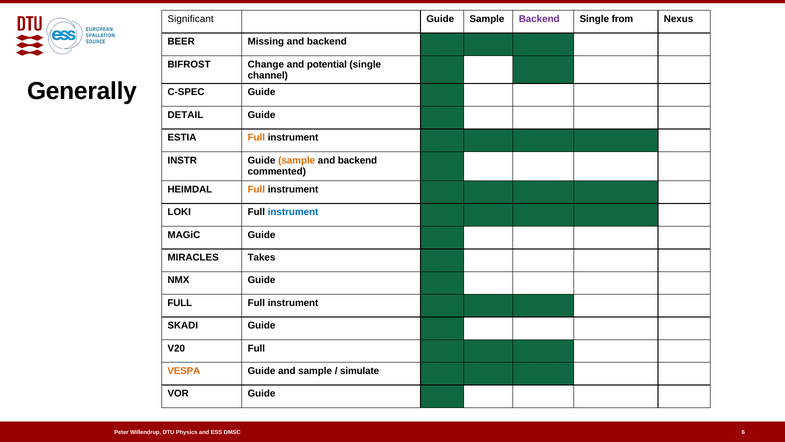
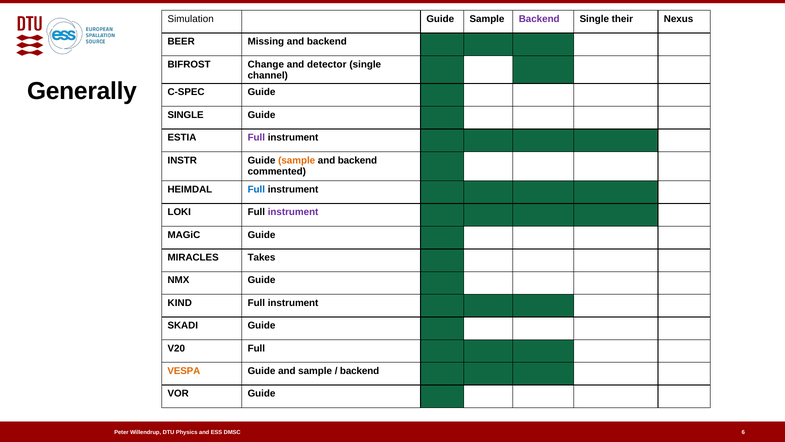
Significant: Significant -> Simulation
from: from -> their
potential: potential -> detector
DETAIL at (185, 115): DETAIL -> SINGLE
Full at (256, 138) colour: orange -> purple
Full at (256, 189) colour: orange -> blue
instrument at (293, 212) colour: blue -> purple
FULL at (180, 303): FULL -> KIND
simulate at (360, 371): simulate -> backend
